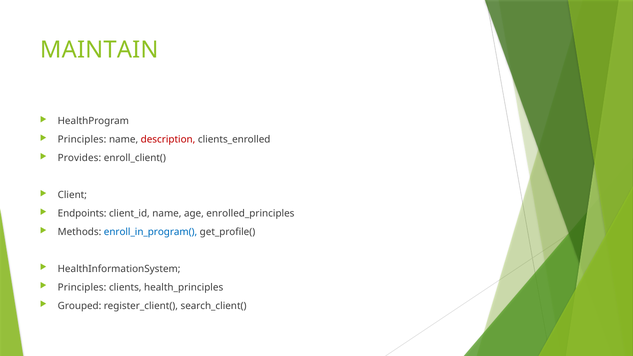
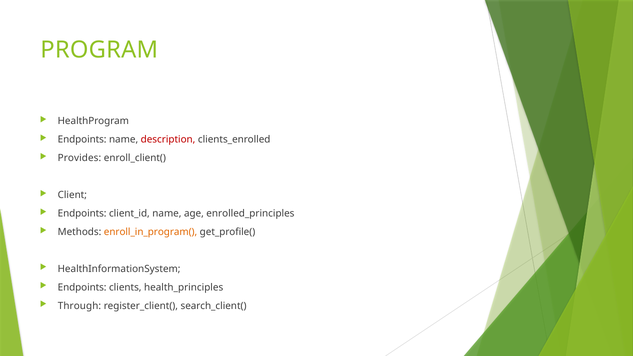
MAINTAIN: MAINTAIN -> PROGRAM
Principles at (82, 140): Principles -> Endpoints
enroll_in_program( colour: blue -> orange
Principles at (82, 287): Principles -> Endpoints
Grouped: Grouped -> Through
